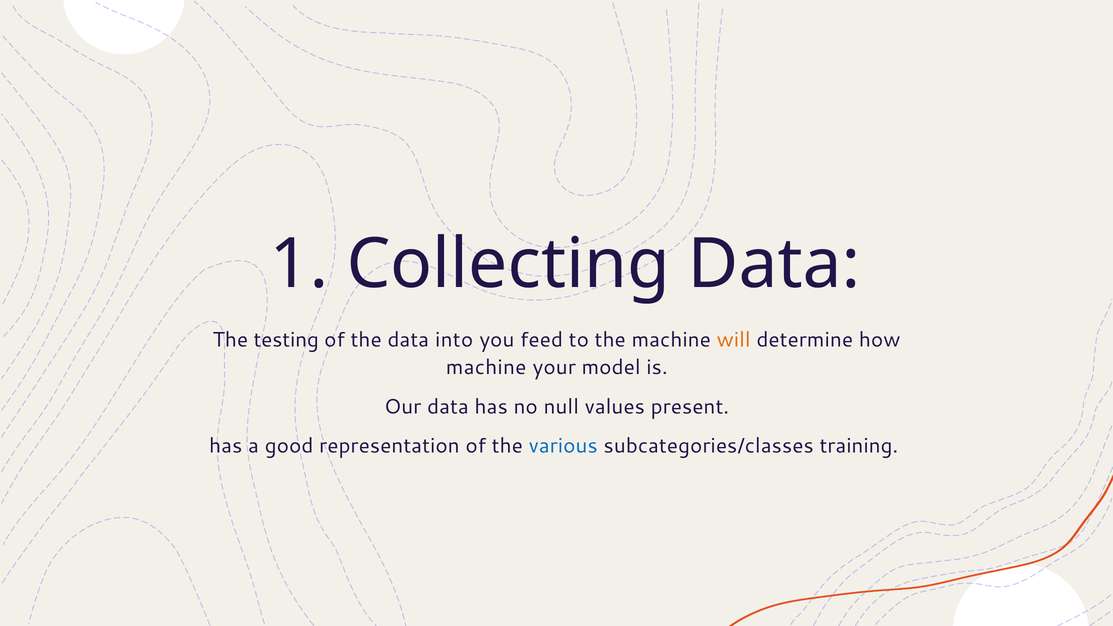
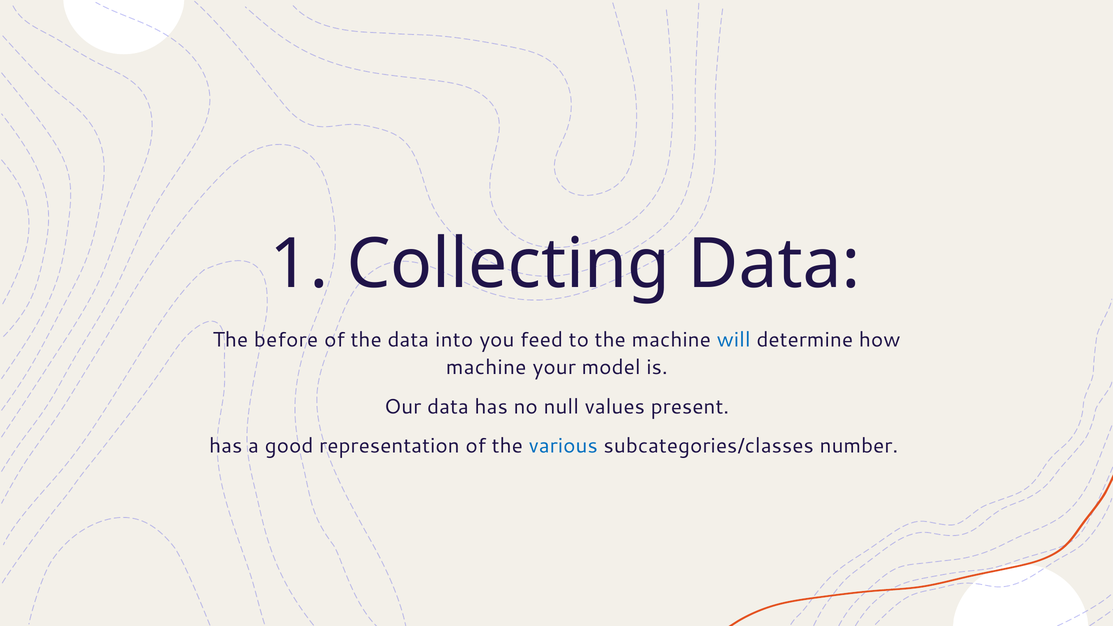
testing: testing -> before
will colour: orange -> blue
training: training -> number
